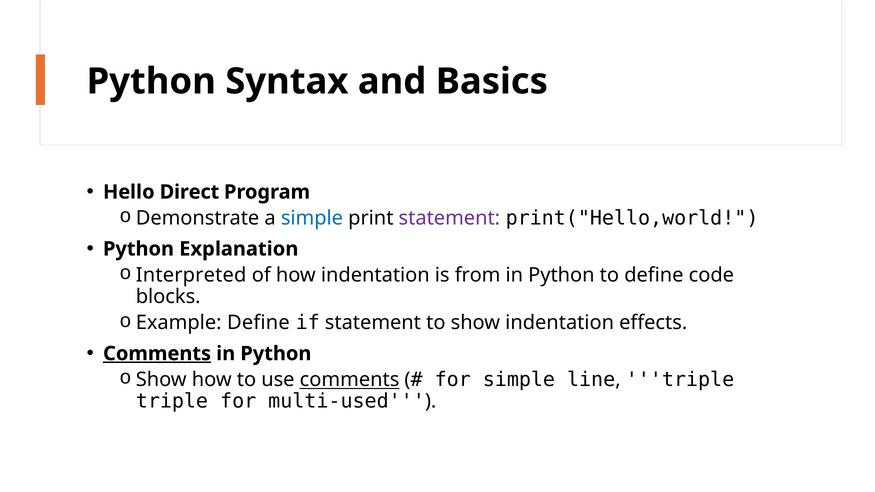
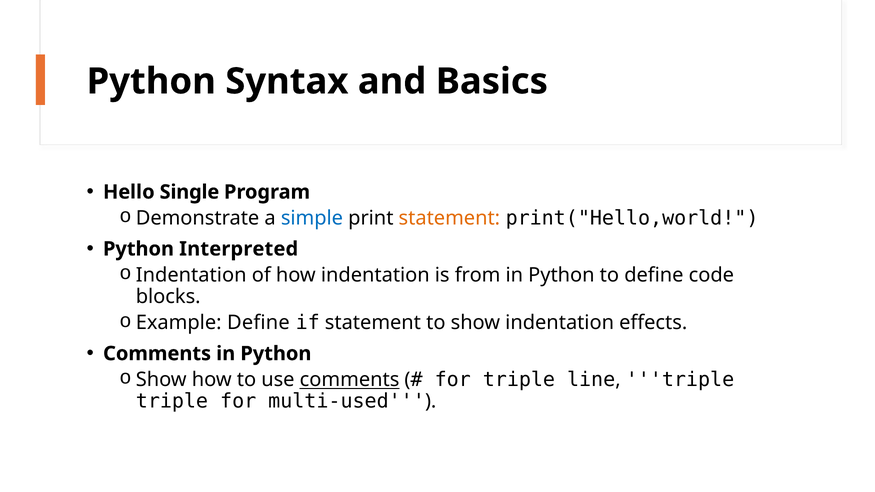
Direct: Direct -> Single
statement at (449, 218) colour: purple -> orange
Explanation: Explanation -> Interpreted
Interpreted at (191, 275): Interpreted -> Indentation
Comments at (157, 354) underline: present -> none
for simple: simple -> triple
